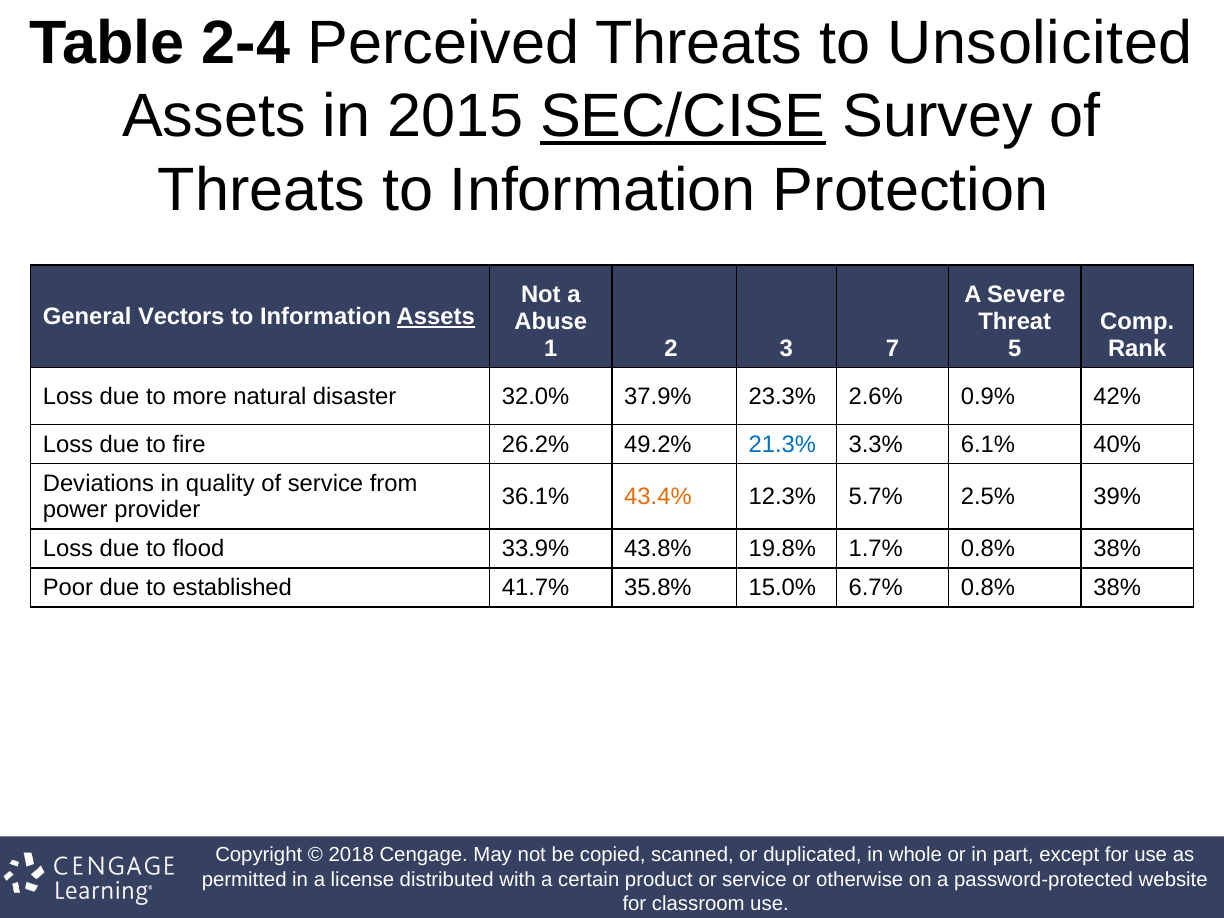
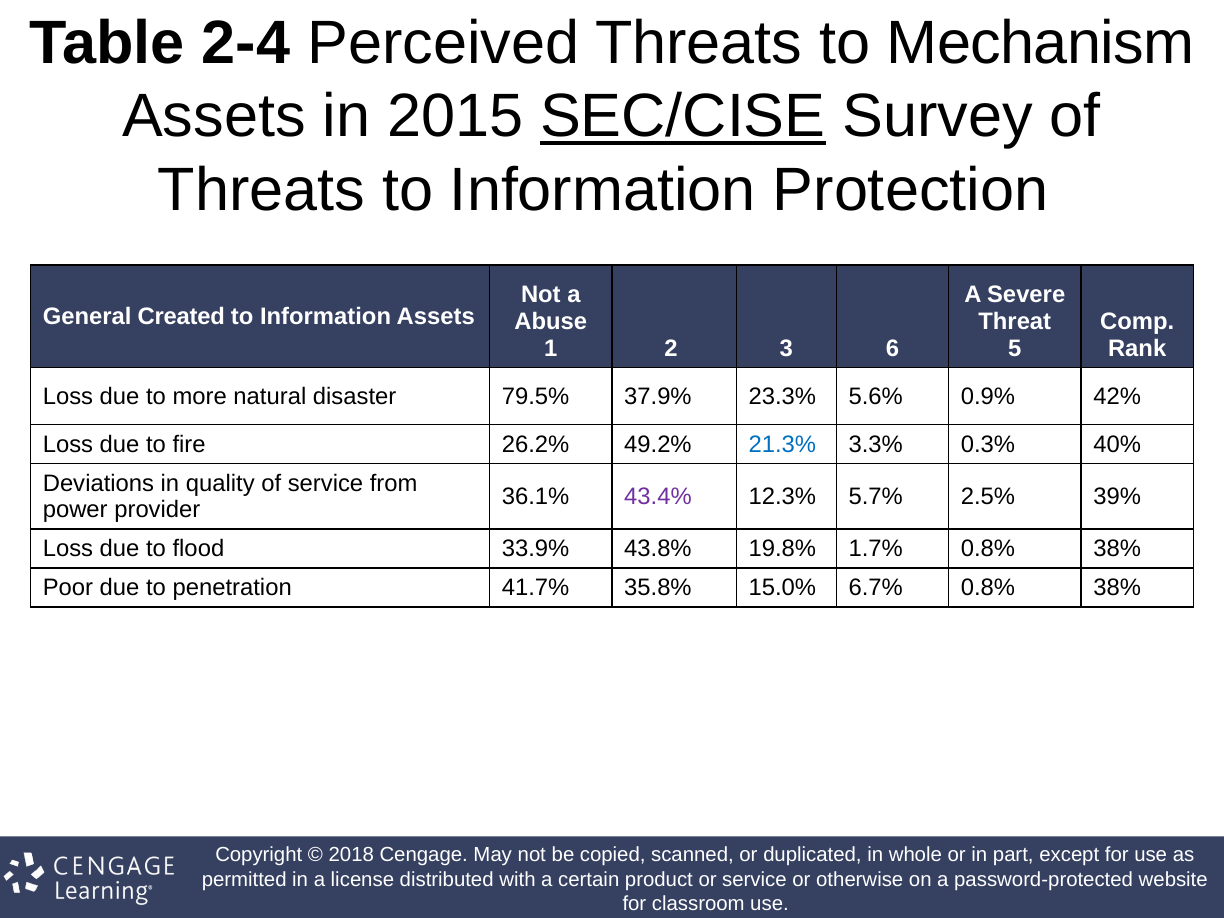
Unsolicited: Unsolicited -> Mechanism
Vectors: Vectors -> Created
Assets at (436, 317) underline: present -> none
7: 7 -> 6
32.0%: 32.0% -> 79.5%
2.6%: 2.6% -> 5.6%
6.1%: 6.1% -> 0.3%
43.4% colour: orange -> purple
established: established -> penetration
